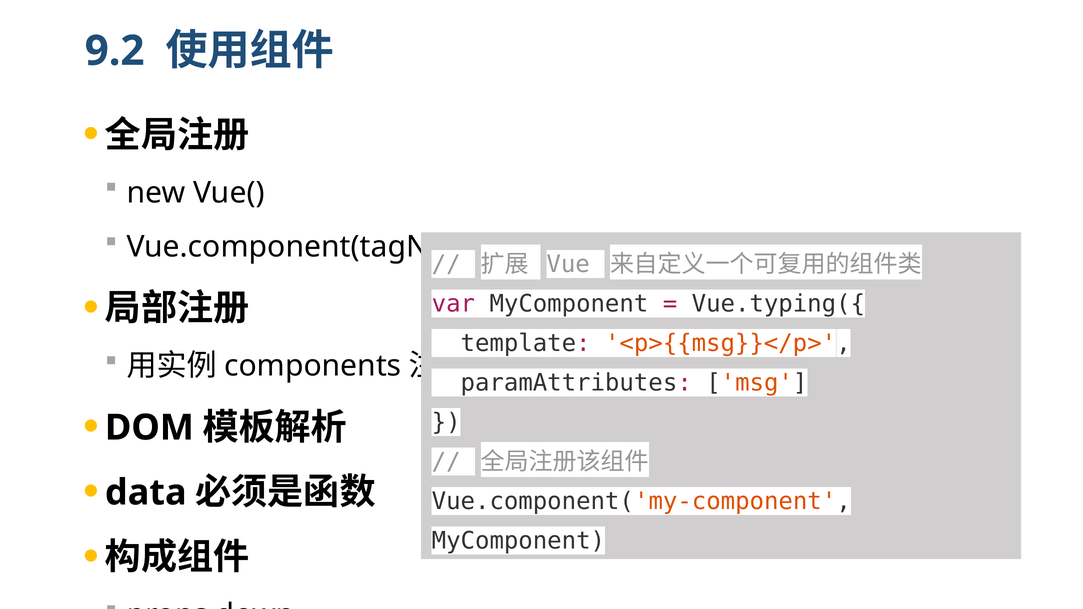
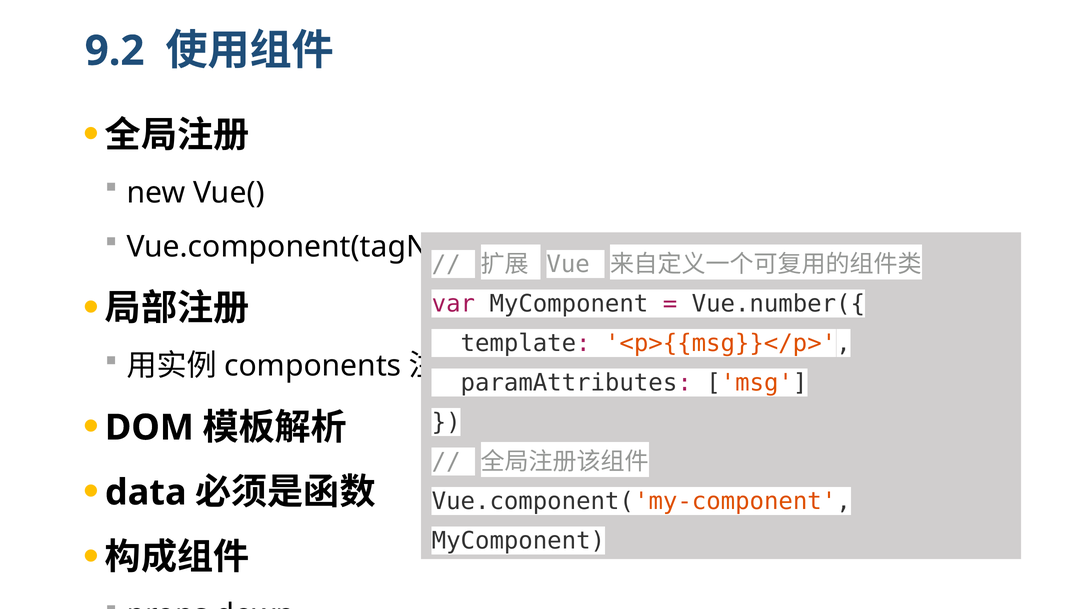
Vue.typing({: Vue.typing({ -> Vue.number({
